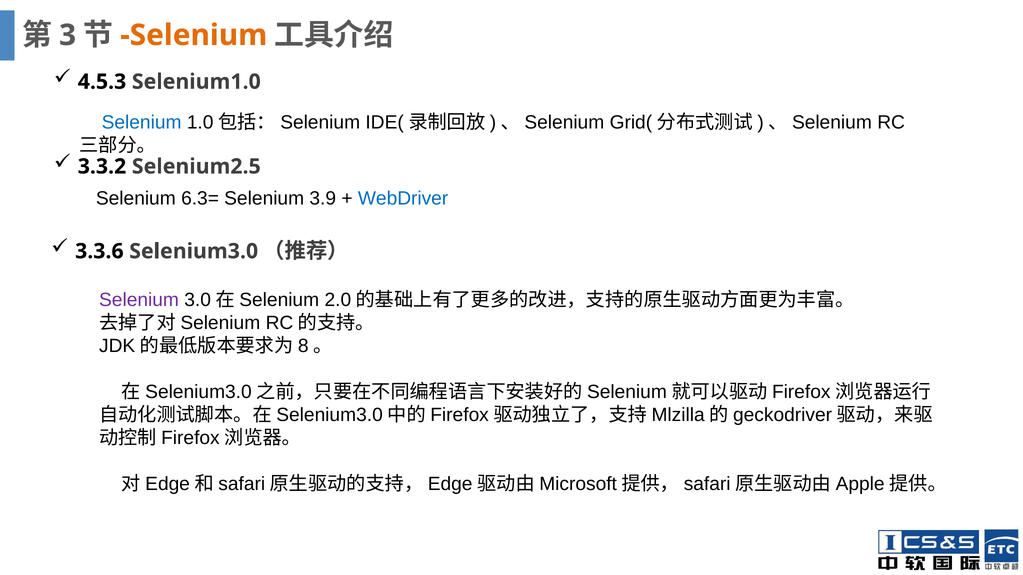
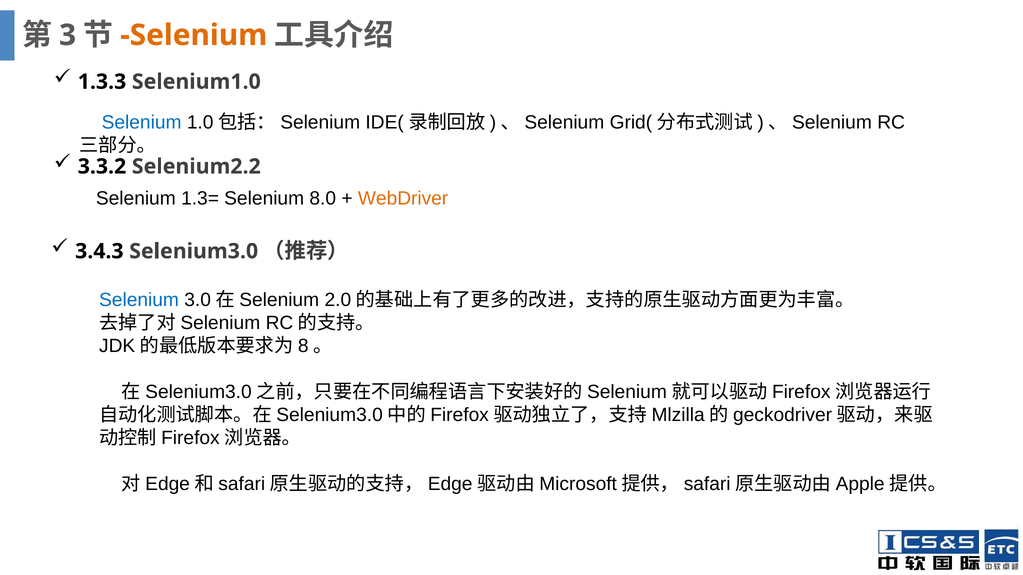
4.5.3: 4.5.3 -> 1.3.3
Selenium2.5: Selenium2.5 -> Selenium2.2
6.3=: 6.3= -> 1.3=
3.9: 3.9 -> 8.0
WebDriver colour: blue -> orange
3.3.6: 3.3.6 -> 3.4.3
Selenium at (139, 300) colour: purple -> blue
